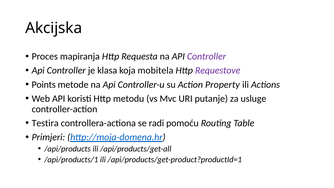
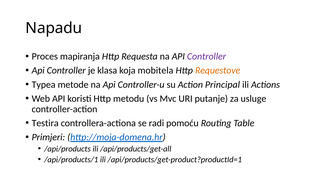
Akcijska: Akcijska -> Napadu
Requestove colour: purple -> orange
Points: Points -> Typea
Property: Property -> Principal
